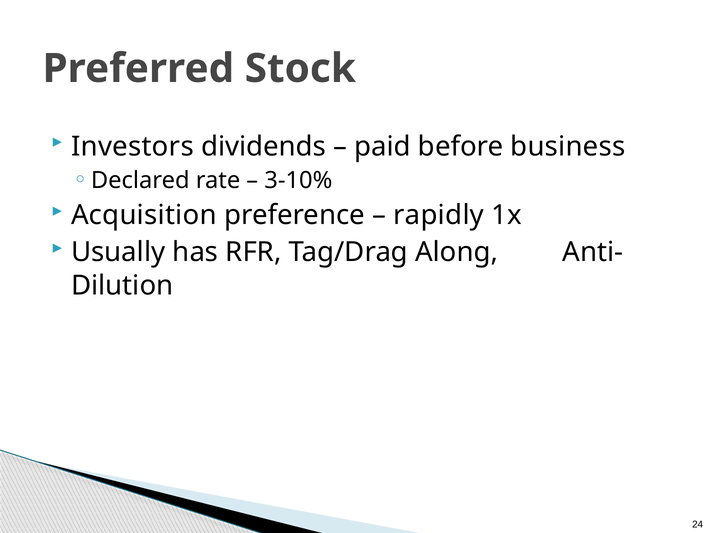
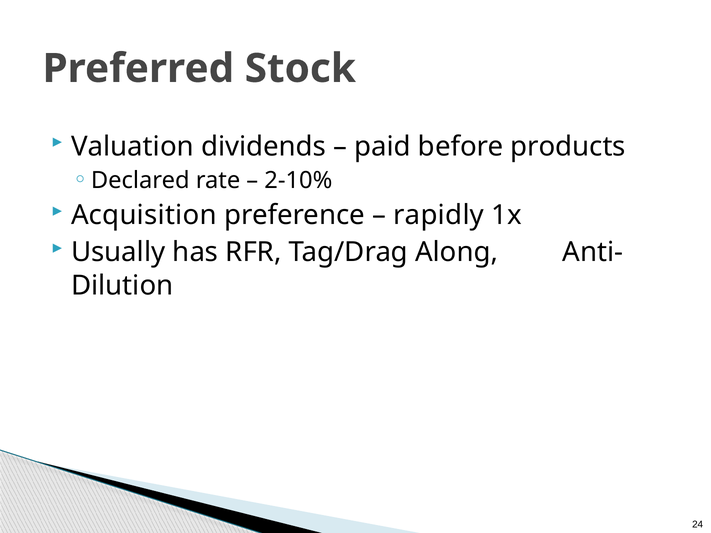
Investors: Investors -> Valuation
business: business -> products
3-10%: 3-10% -> 2-10%
